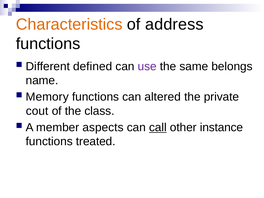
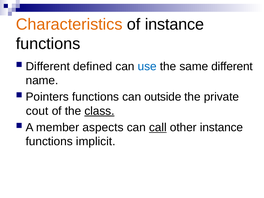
of address: address -> instance
use colour: purple -> blue
same belongs: belongs -> different
Memory: Memory -> Pointers
altered: altered -> outside
class underline: none -> present
treated: treated -> implicit
